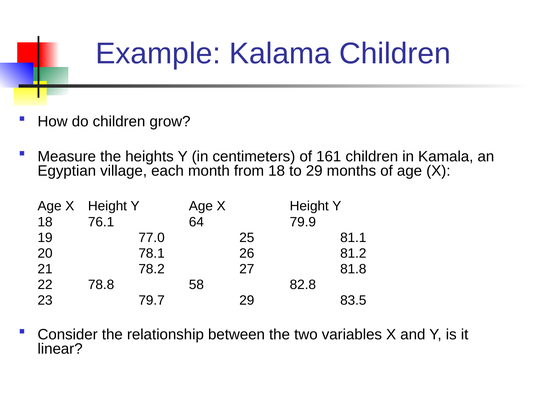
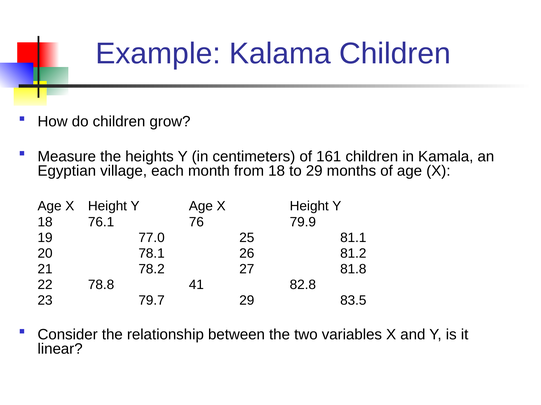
64: 64 -> 76
58: 58 -> 41
